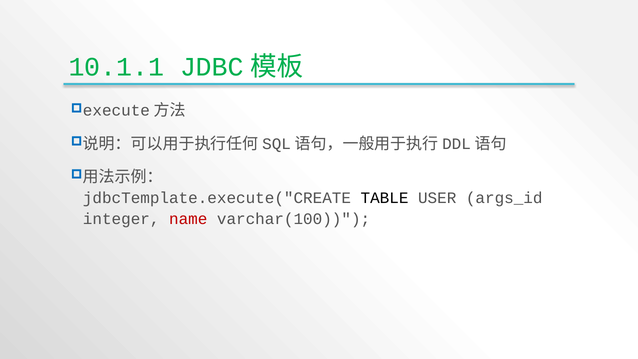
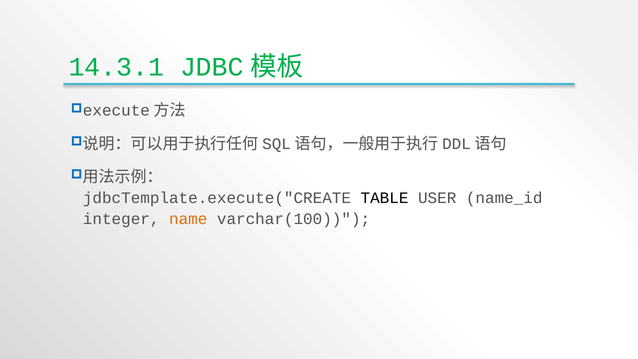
10.1.1: 10.1.1 -> 14.3.1
args_id: args_id -> name_id
name colour: red -> orange
